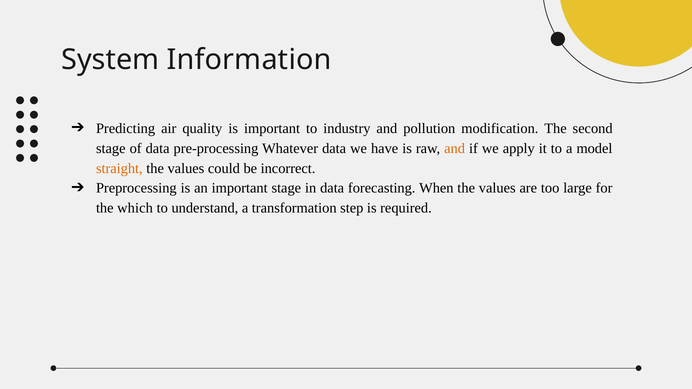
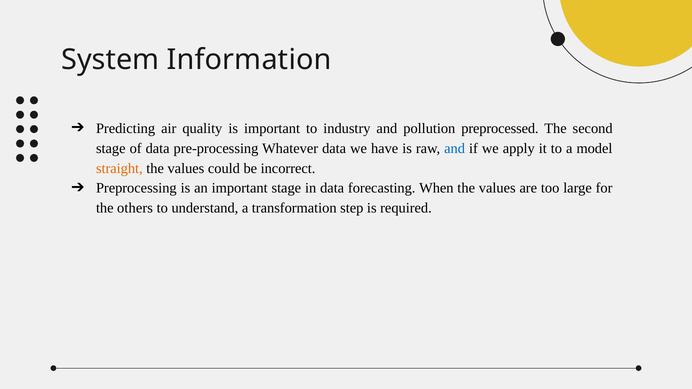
modification: modification -> preprocessed
and at (455, 149) colour: orange -> blue
which: which -> others
